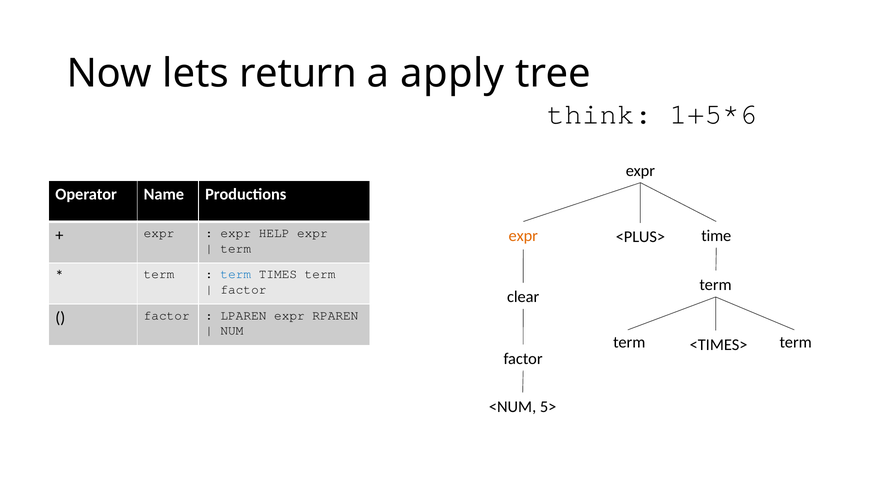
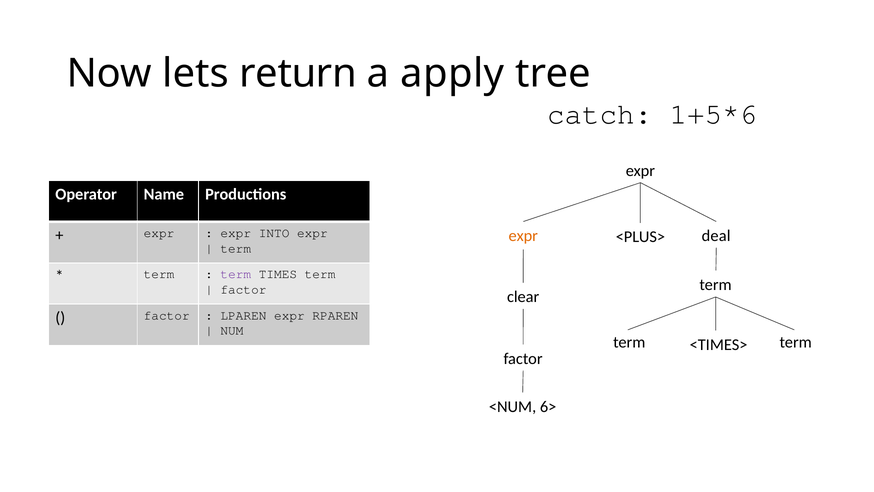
think: think -> catch
HELP: HELP -> INTO
time: time -> deal
term at (236, 274) colour: blue -> purple
5>: 5> -> 6>
